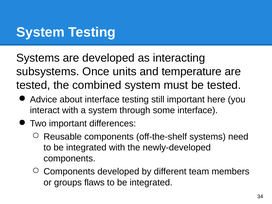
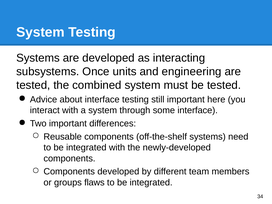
temperature: temperature -> engineering
